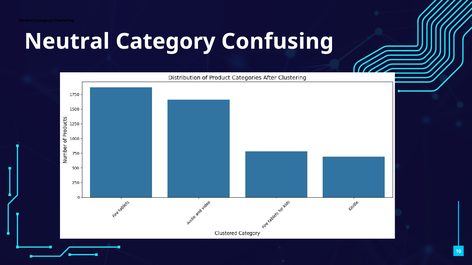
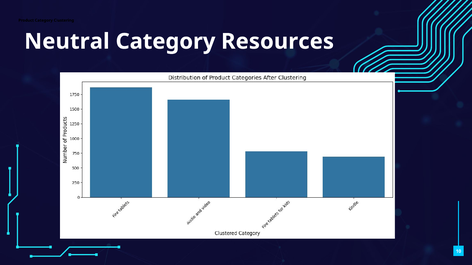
Confusing: Confusing -> Resources
